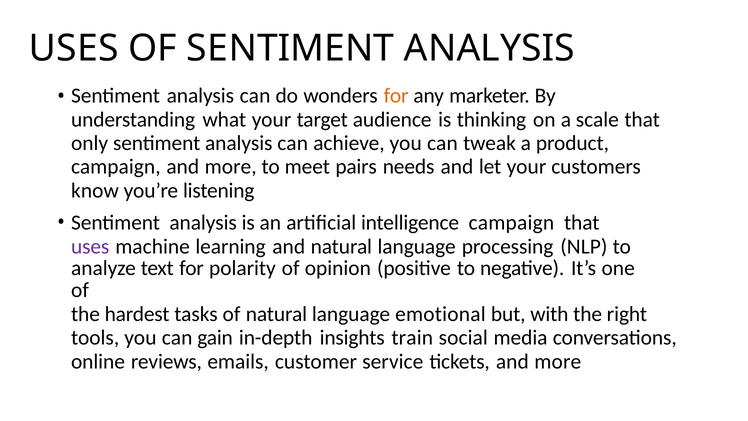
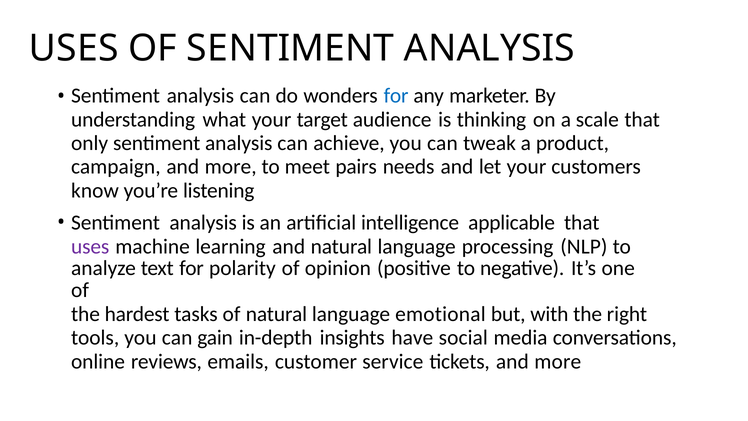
for at (396, 96) colour: orange -> blue
intelligence campaign: campaign -> applicable
train: train -> have
